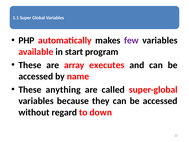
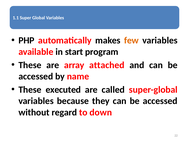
few colour: purple -> orange
executes: executes -> attached
anything: anything -> executed
